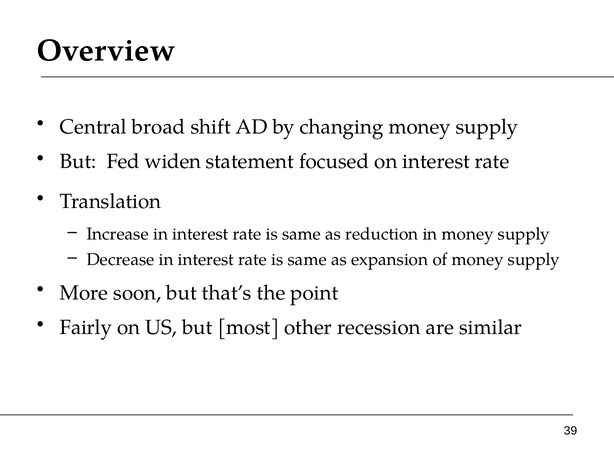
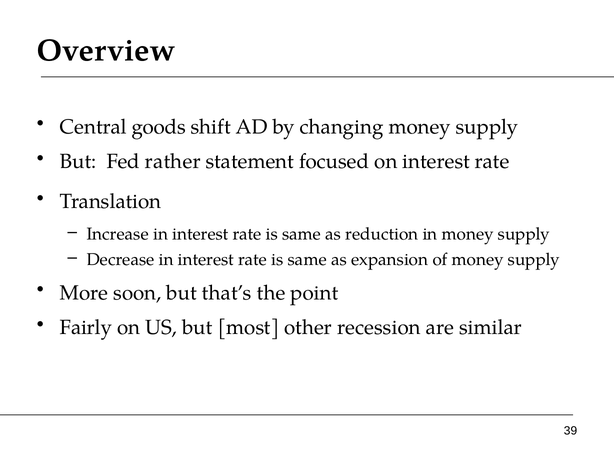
broad: broad -> goods
widen: widen -> rather
